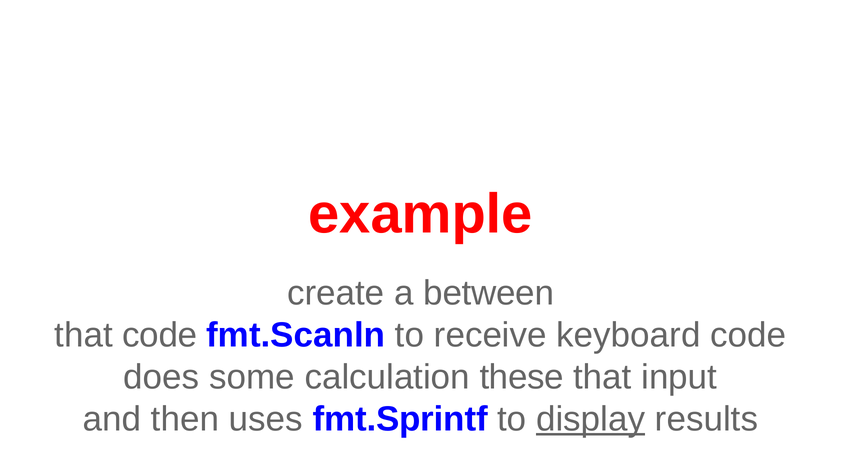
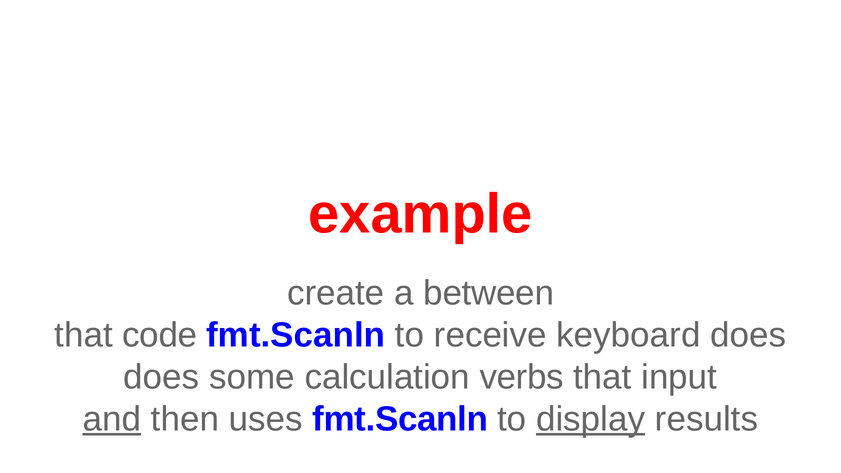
keyboard code: code -> does
these: these -> verbs
and underline: none -> present
uses fmt.Sprintf: fmt.Sprintf -> fmt.Scanln
